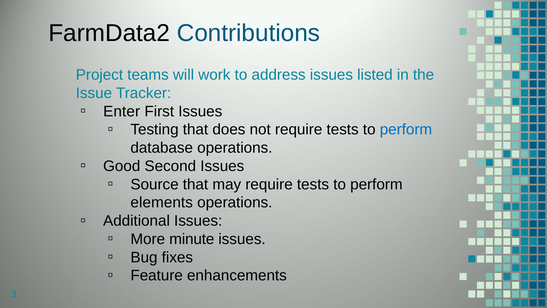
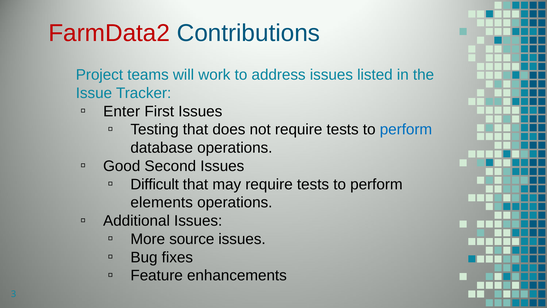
FarmData2 colour: black -> red
Source: Source -> Difficult
minute: minute -> source
